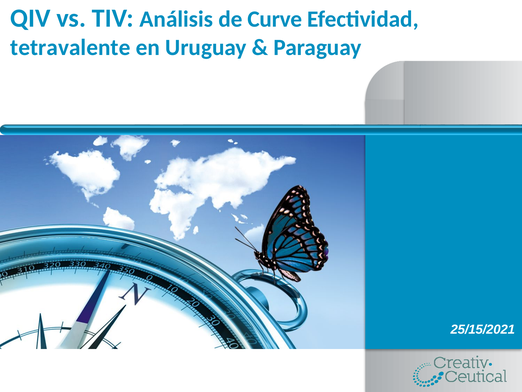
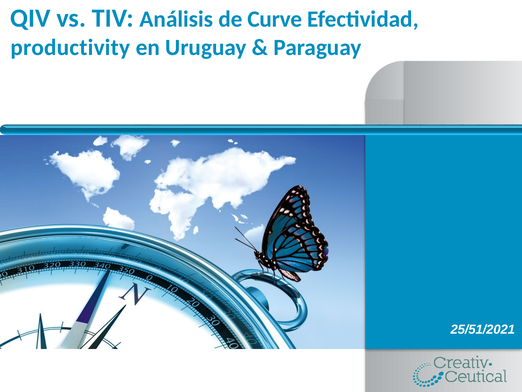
tetravalente: tetravalente -> productivity
25/15/2021: 25/15/2021 -> 25/51/2021
